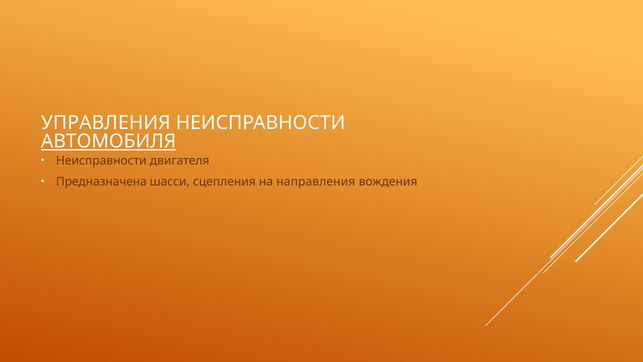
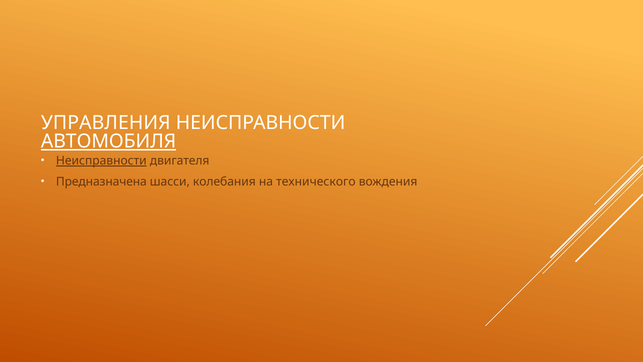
Неисправности at (101, 161) underline: none -> present
сцепления: сцепления -> колебания
направления: направления -> технического
